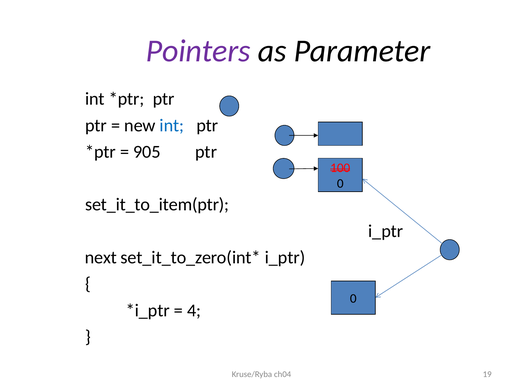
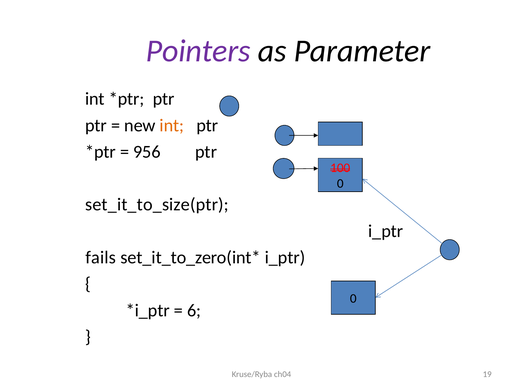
int at (172, 125) colour: blue -> orange
905: 905 -> 956
set_it_to_item(ptr: set_it_to_item(ptr -> set_it_to_size(ptr
next: next -> fails
4: 4 -> 6
